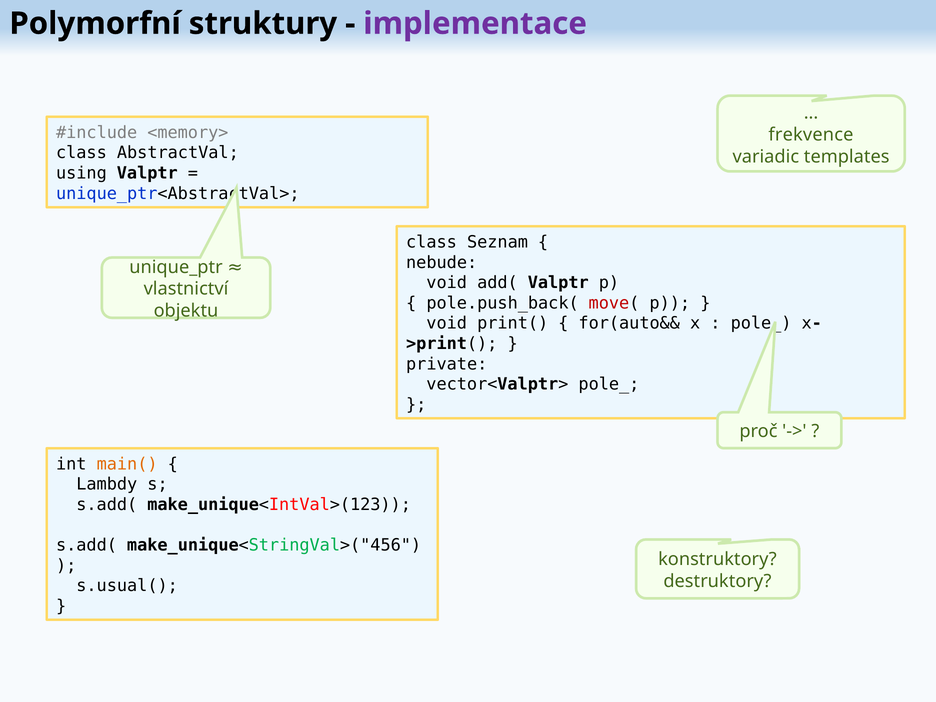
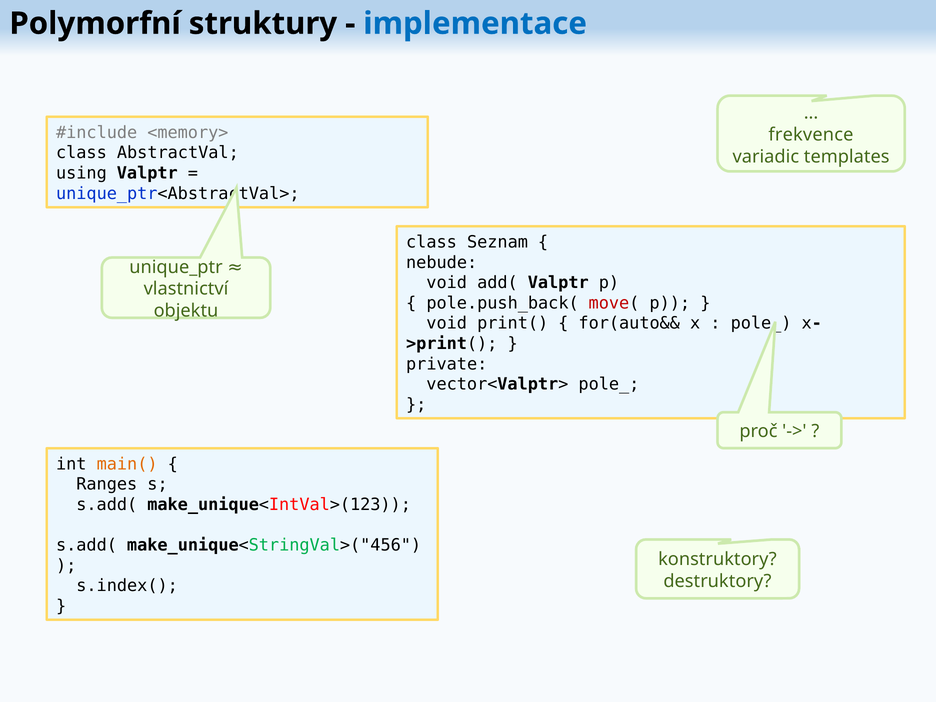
implementace colour: purple -> blue
Lambdy: Lambdy -> Ranges
s.usual(: s.usual( -> s.index(
